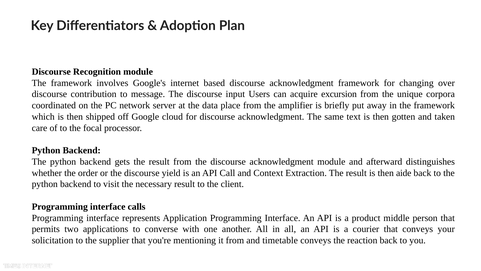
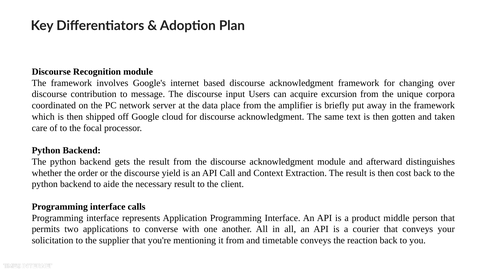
aide: aide -> cost
visit: visit -> aide
